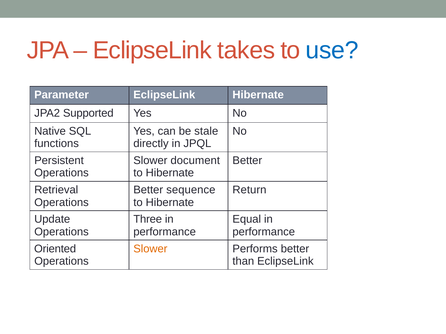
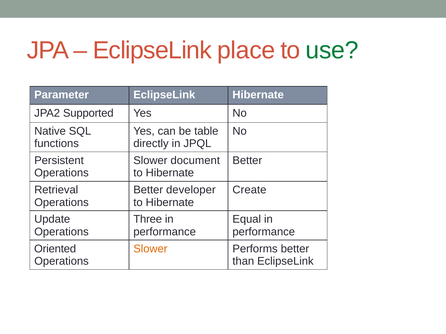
takes: takes -> place
use colour: blue -> green
stale: stale -> table
sequence: sequence -> developer
Return: Return -> Create
